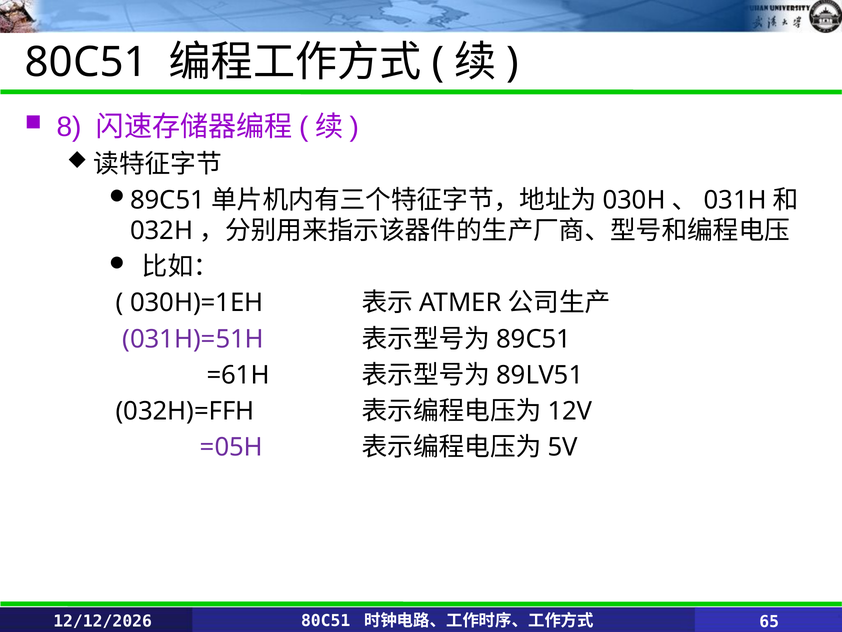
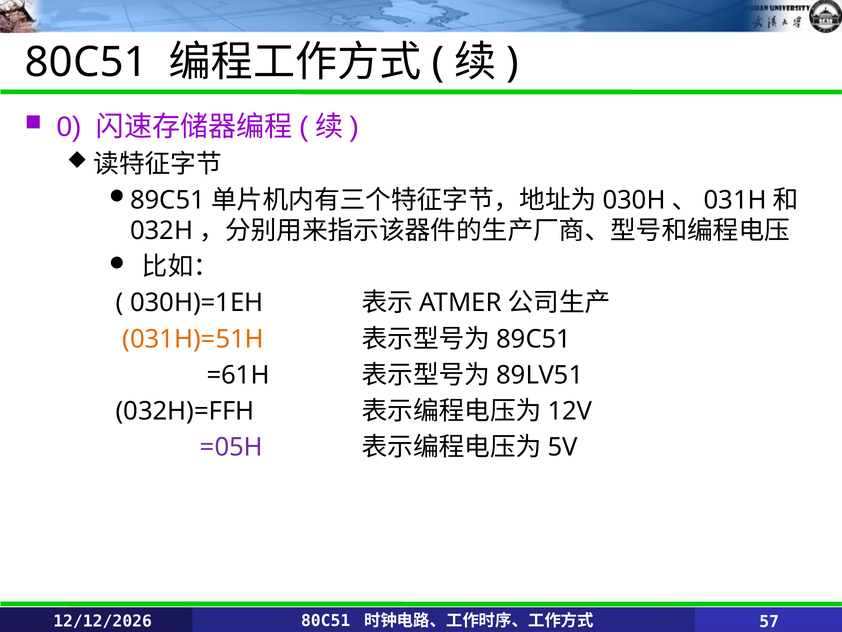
8: 8 -> 0
031H)=51H colour: purple -> orange
65: 65 -> 57
